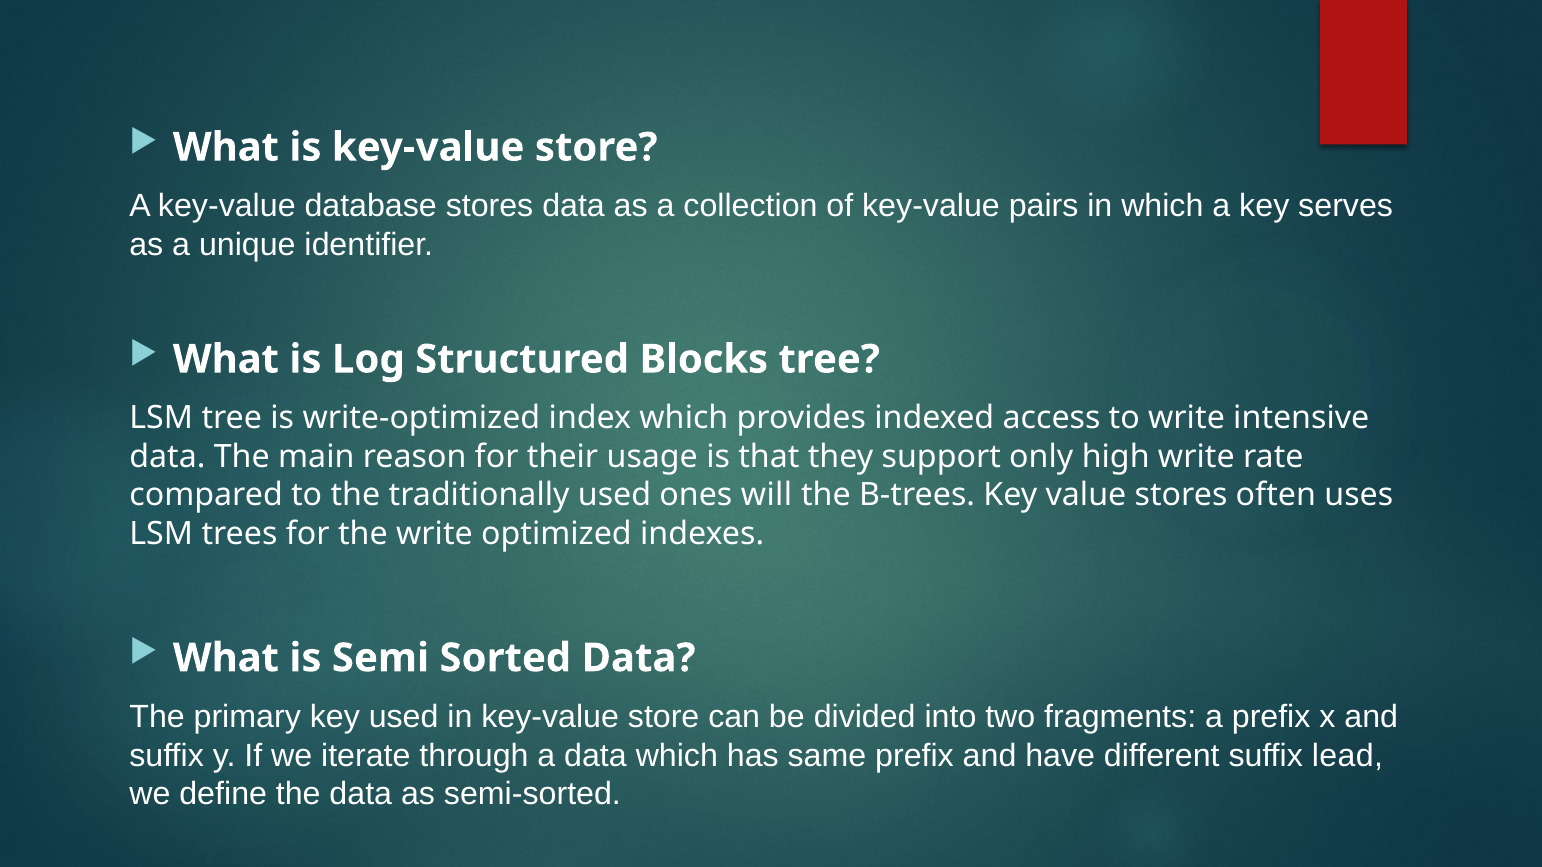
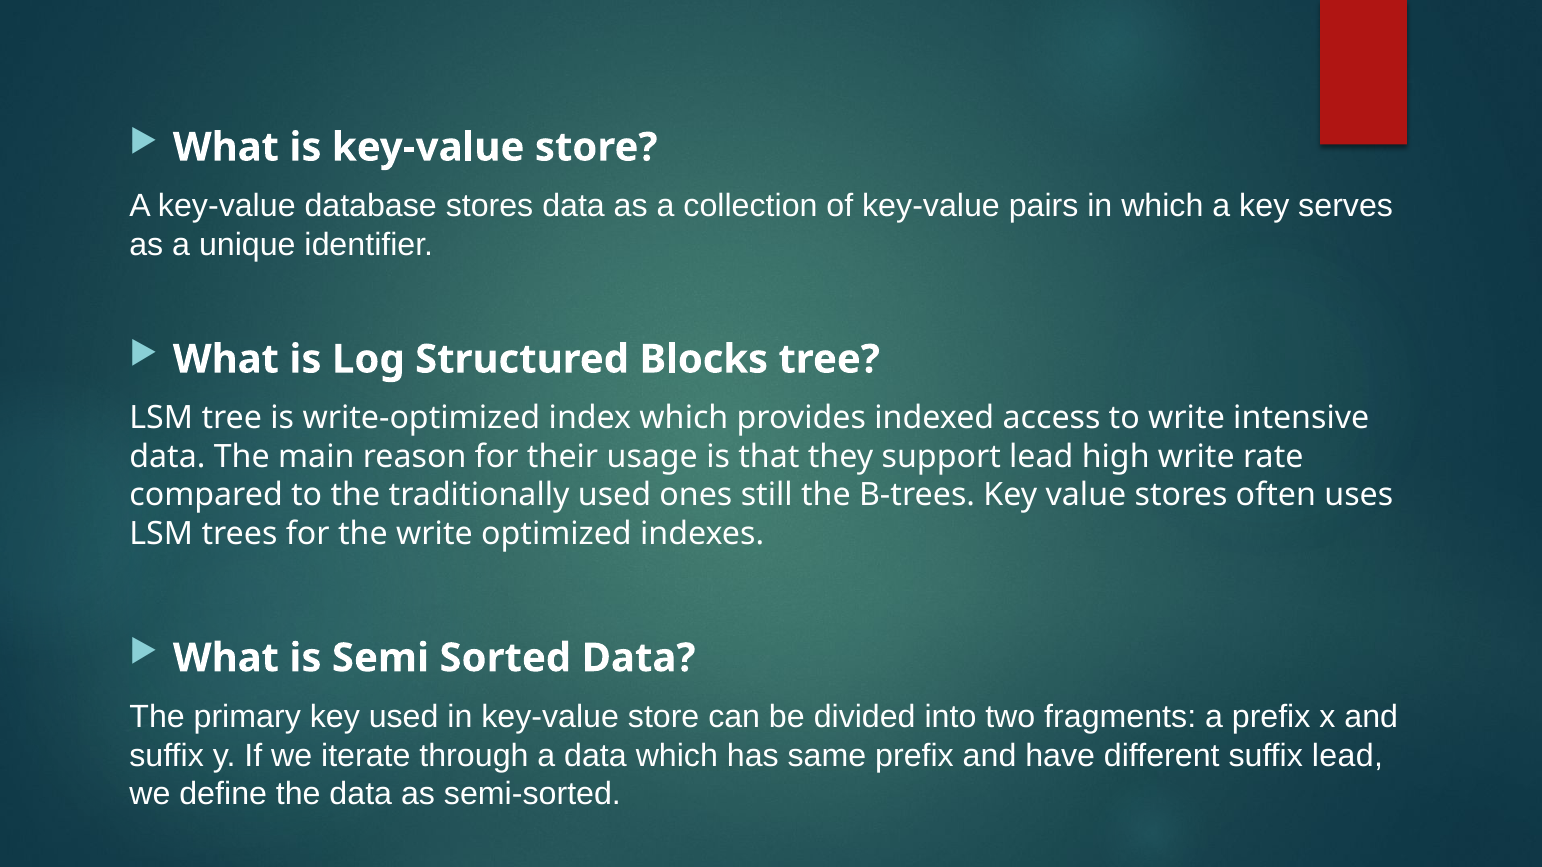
support only: only -> lead
will: will -> still
